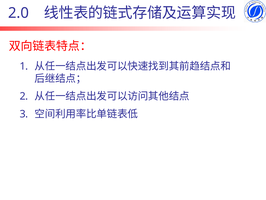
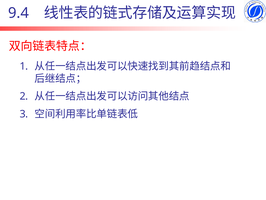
2.0: 2.0 -> 9.4
